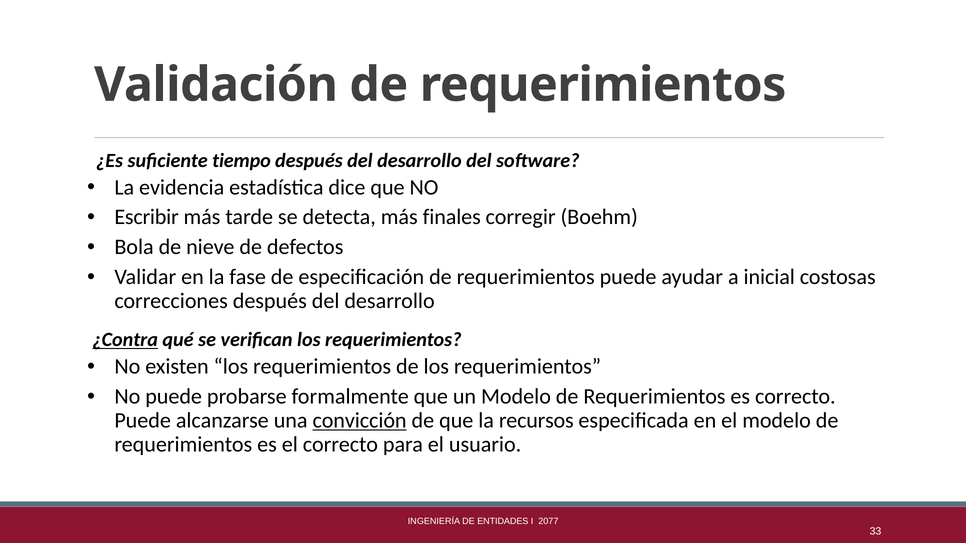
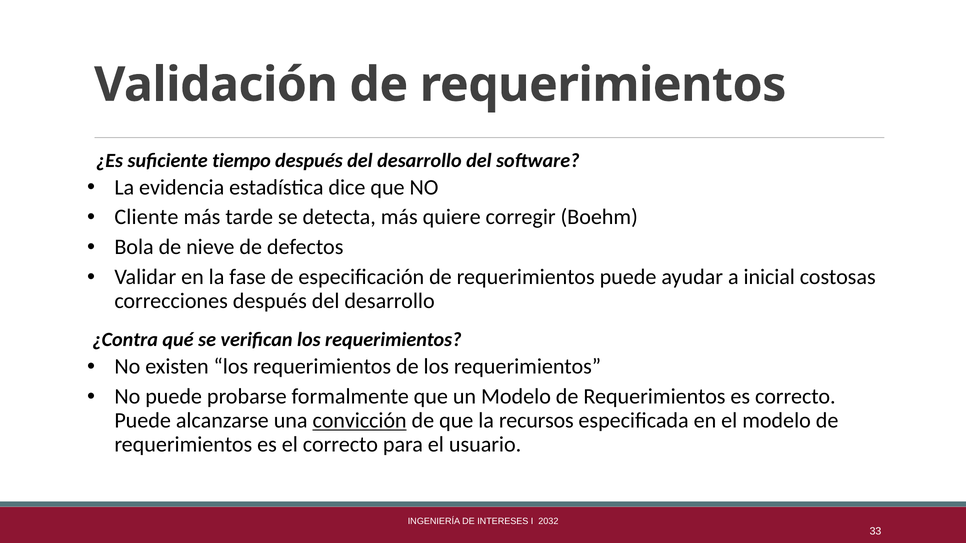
Escribir: Escribir -> Cliente
finales: finales -> quiere
¿Contra underline: present -> none
ENTIDADES: ENTIDADES -> INTERESES
2077: 2077 -> 2032
